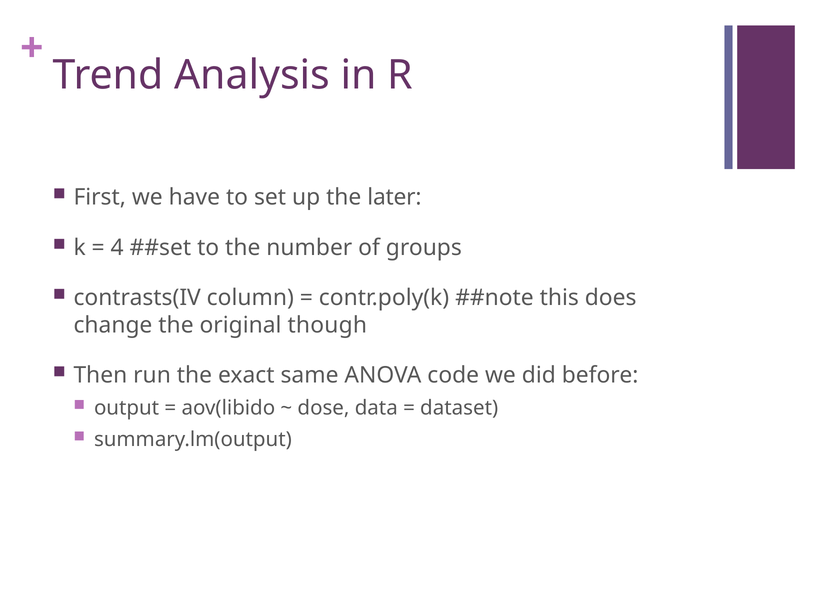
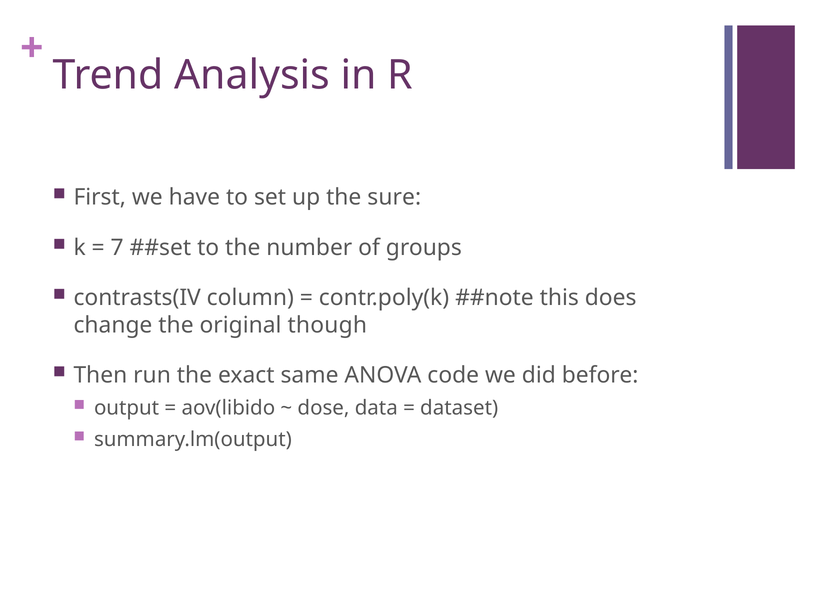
later: later -> sure
4: 4 -> 7
